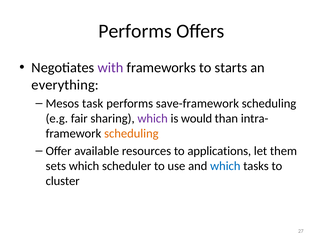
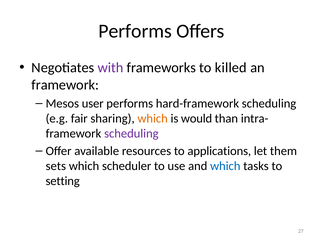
starts: starts -> killed
everything at (65, 85): everything -> framework
task: task -> user
save-framework: save-framework -> hard-framework
which at (153, 119) colour: purple -> orange
scheduling at (131, 134) colour: orange -> purple
cluster: cluster -> setting
